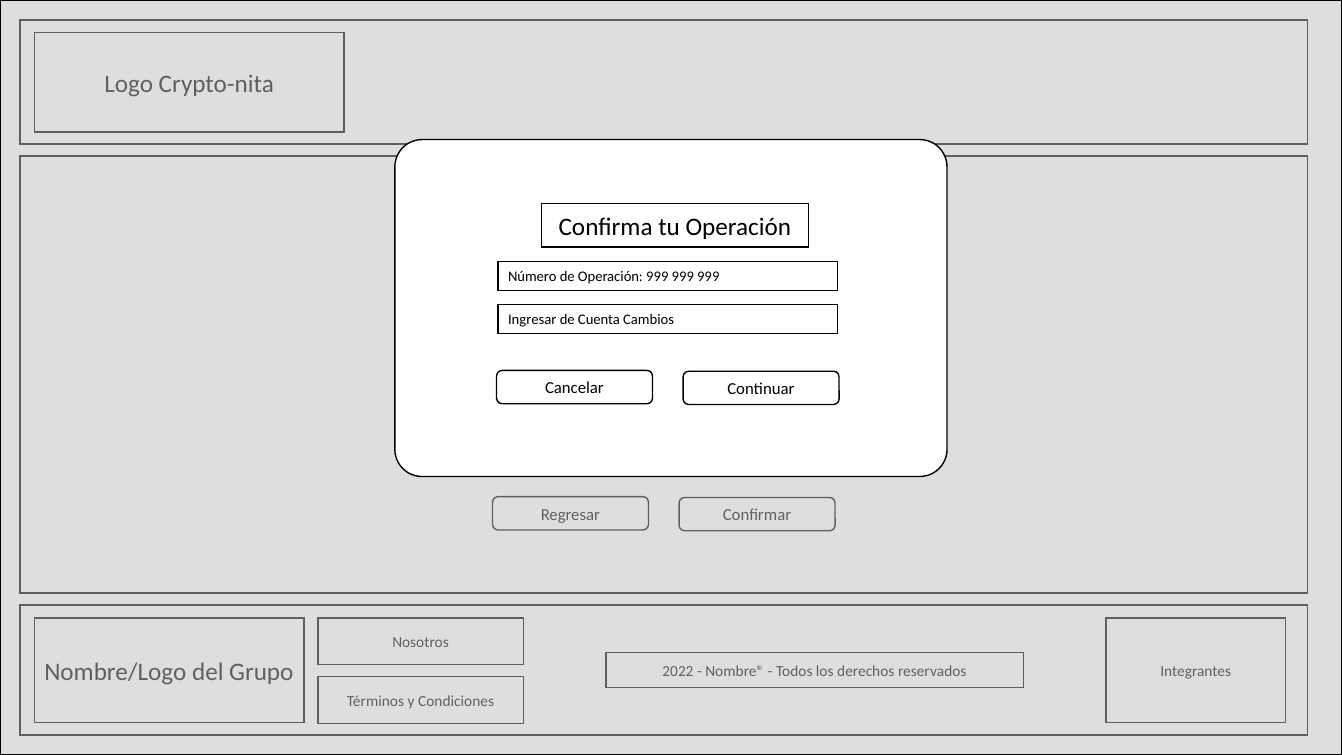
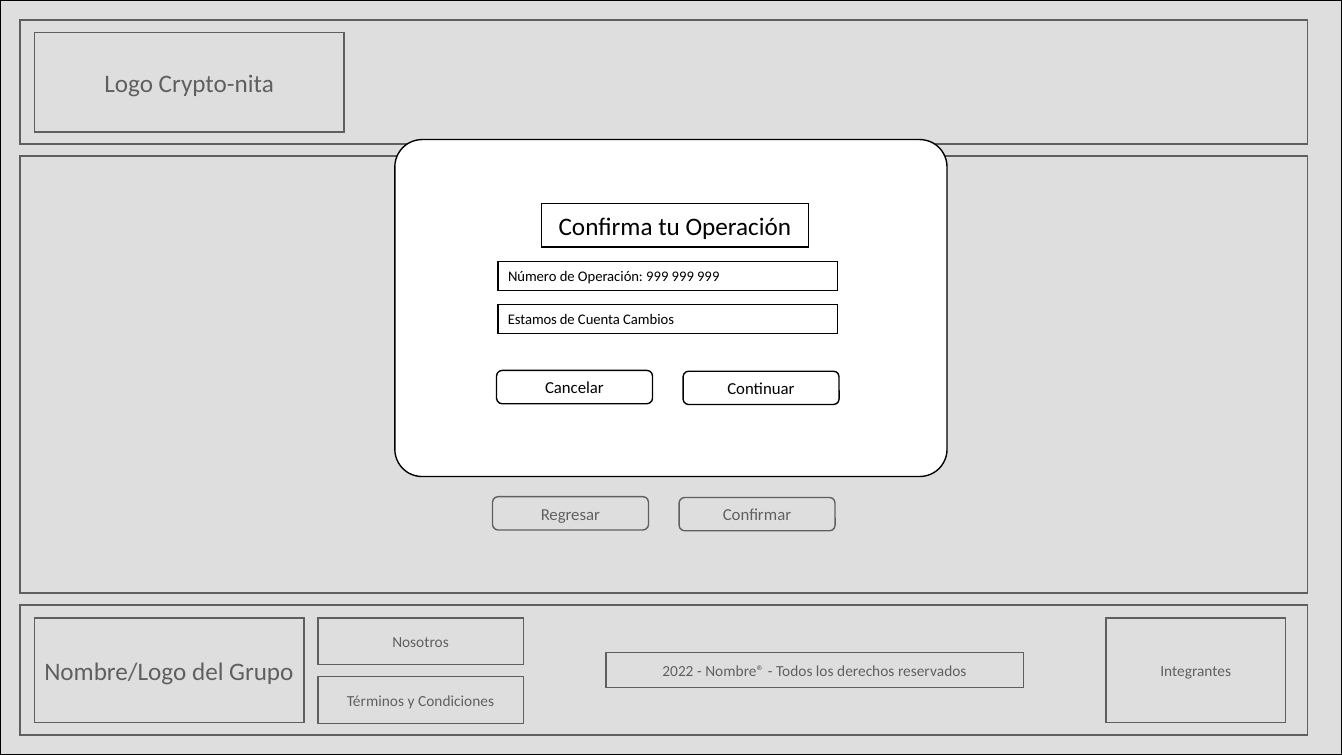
Ingresar: Ingresar -> Estamos
